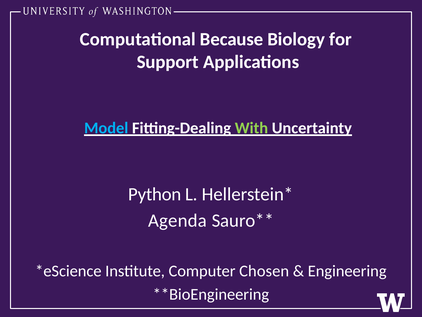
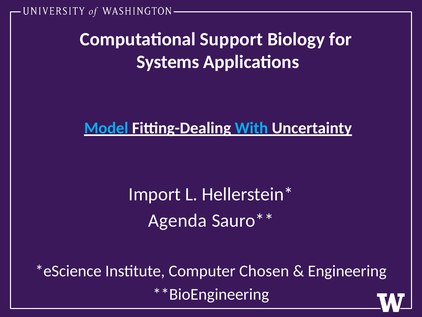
Because: Because -> Support
Support: Support -> Systems
With colour: light green -> light blue
Python: Python -> Import
